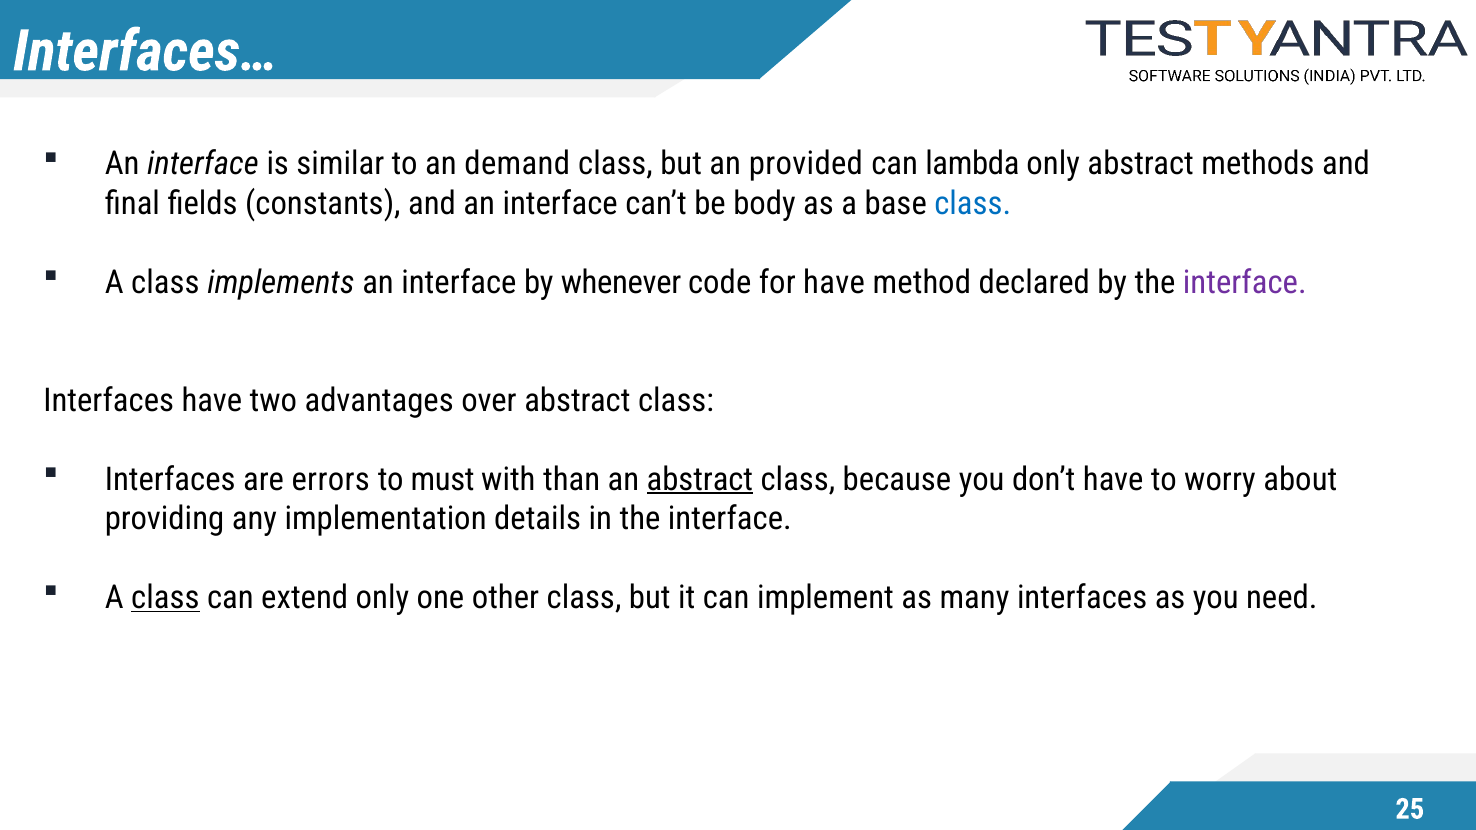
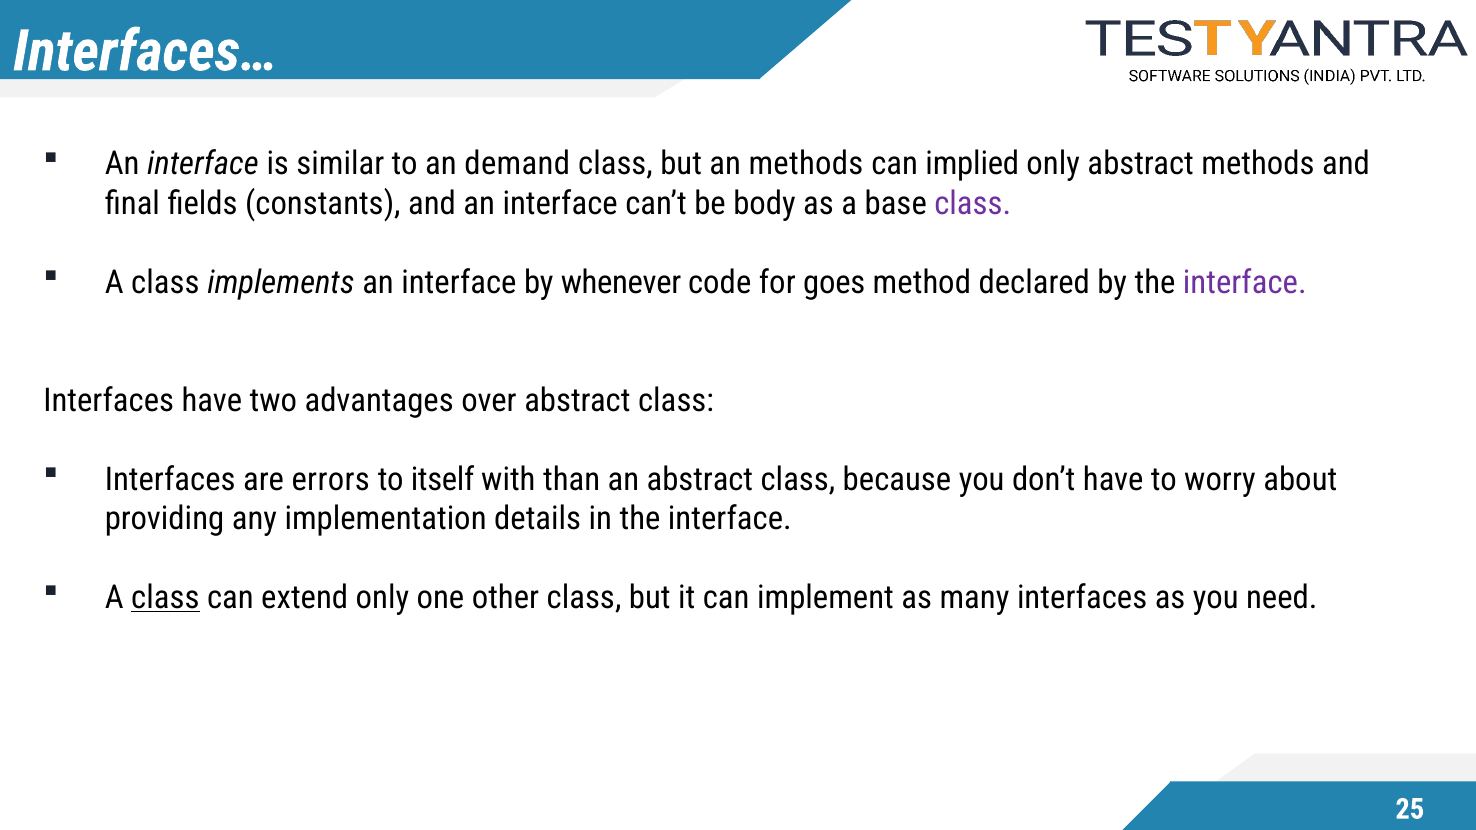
an provided: provided -> methods
lambda: lambda -> implied
class at (973, 204) colour: blue -> purple
for have: have -> goes
must: must -> itself
abstract at (700, 479) underline: present -> none
